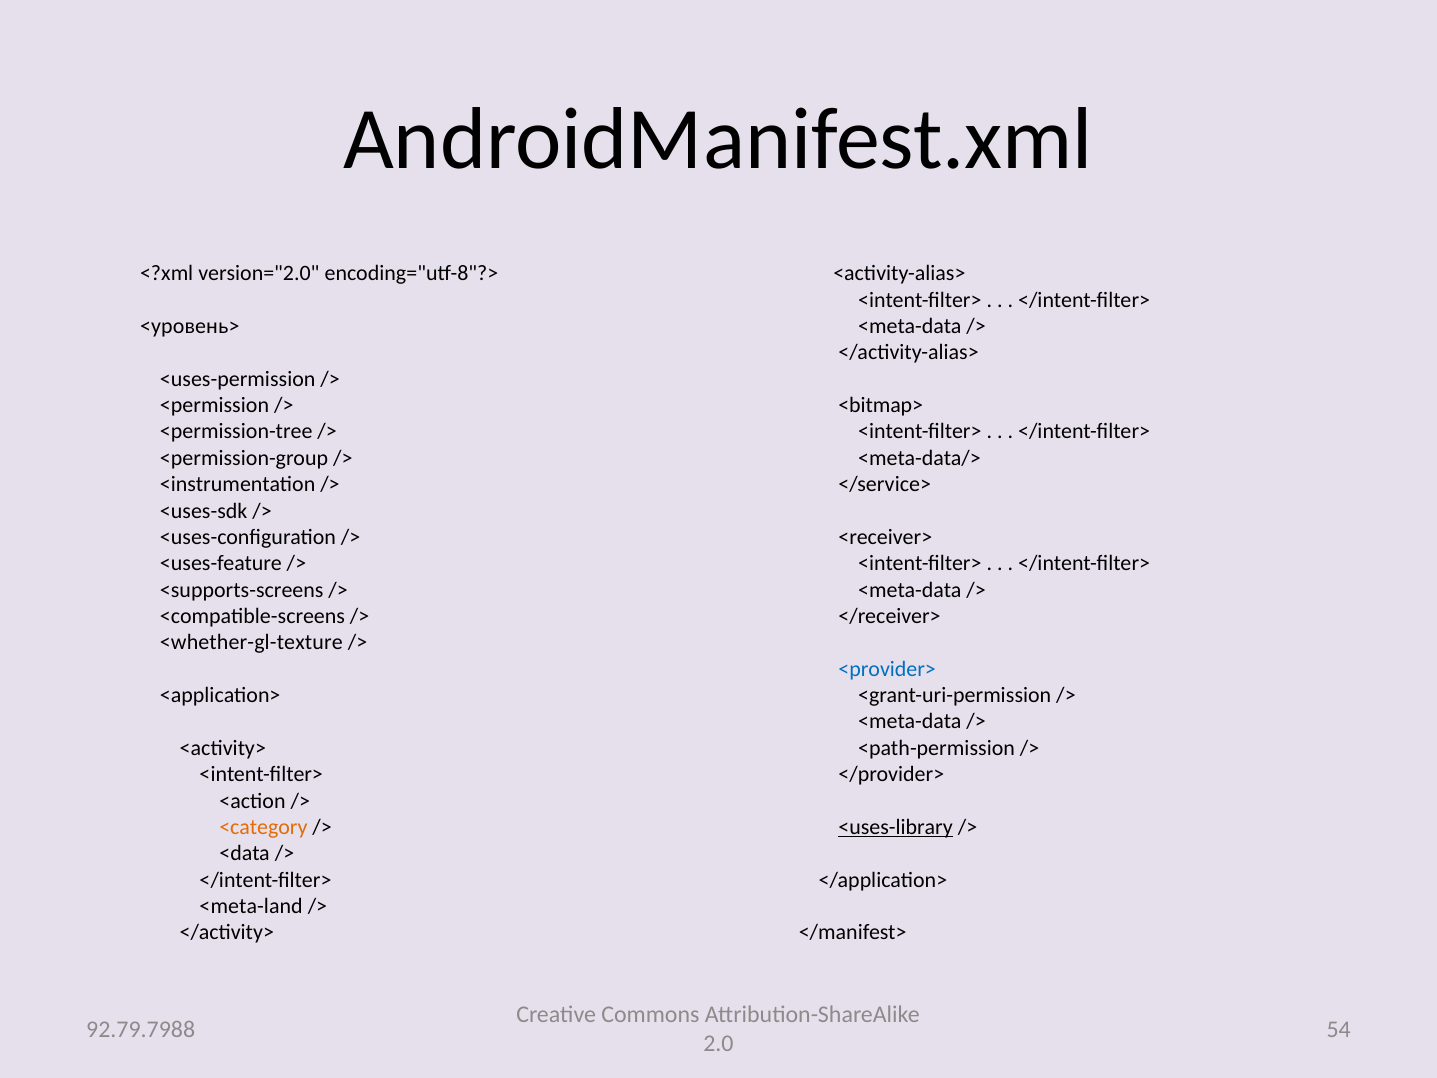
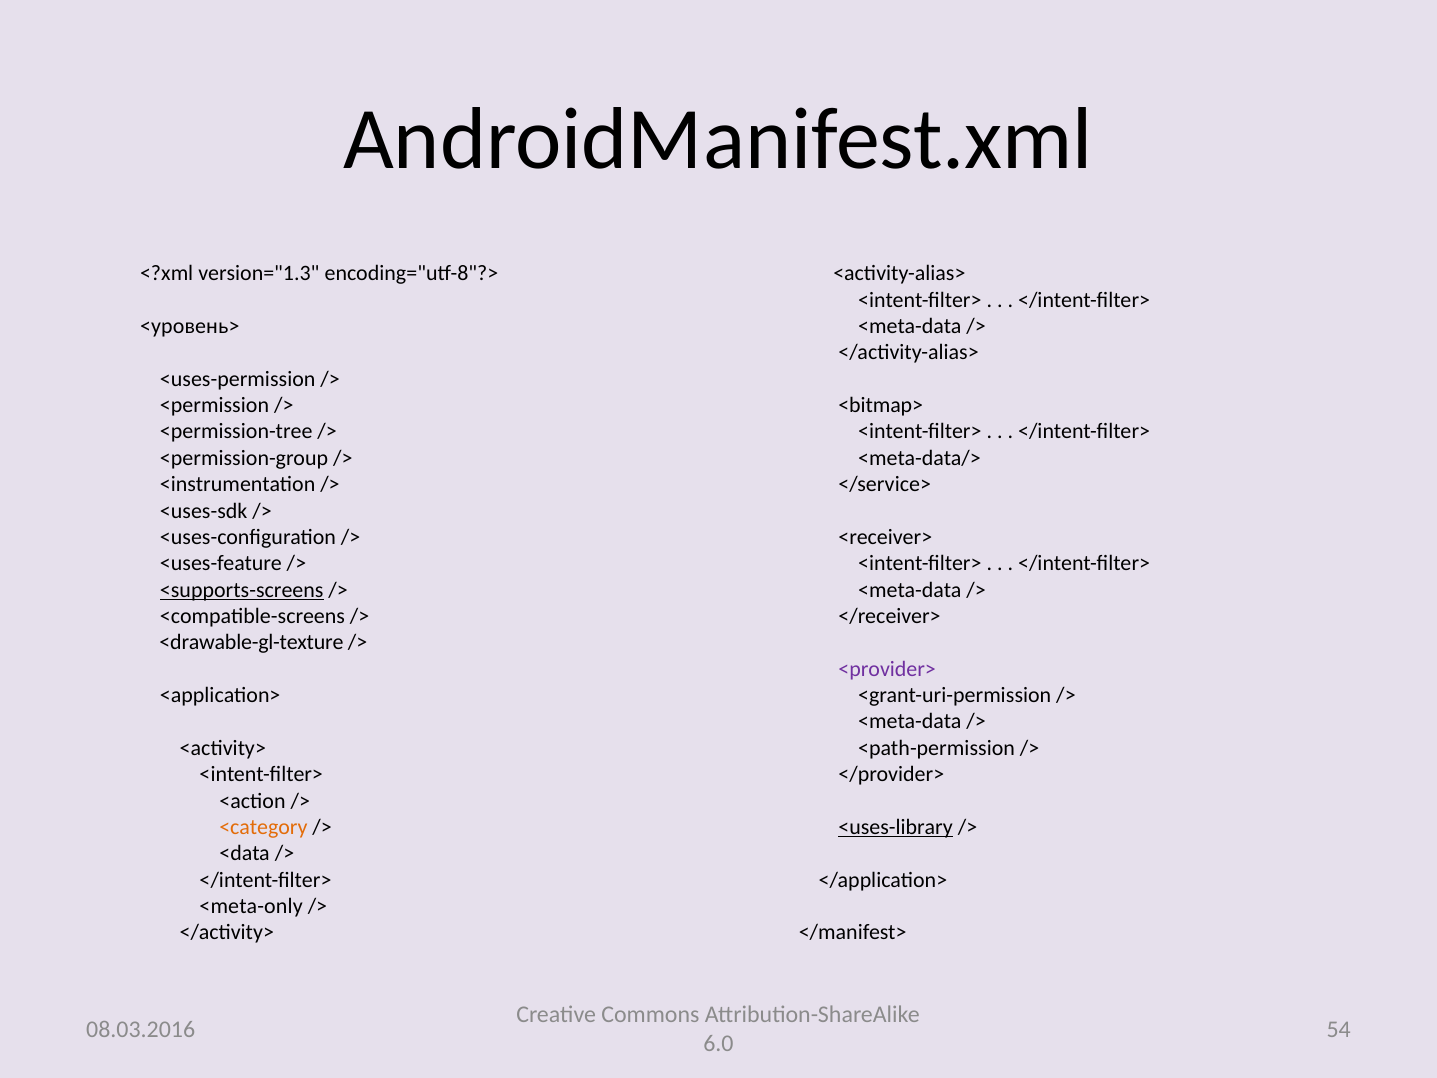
version="2.0: version="2.0 -> version="1.3
<supports-screens underline: none -> present
<whether-gl-texture: <whether-gl-texture -> <drawable-gl-texture
<provider> colour: blue -> purple
<meta-land: <meta-land -> <meta-only
92.79.7988: 92.79.7988 -> 08.03.2016
2.0: 2.0 -> 6.0
